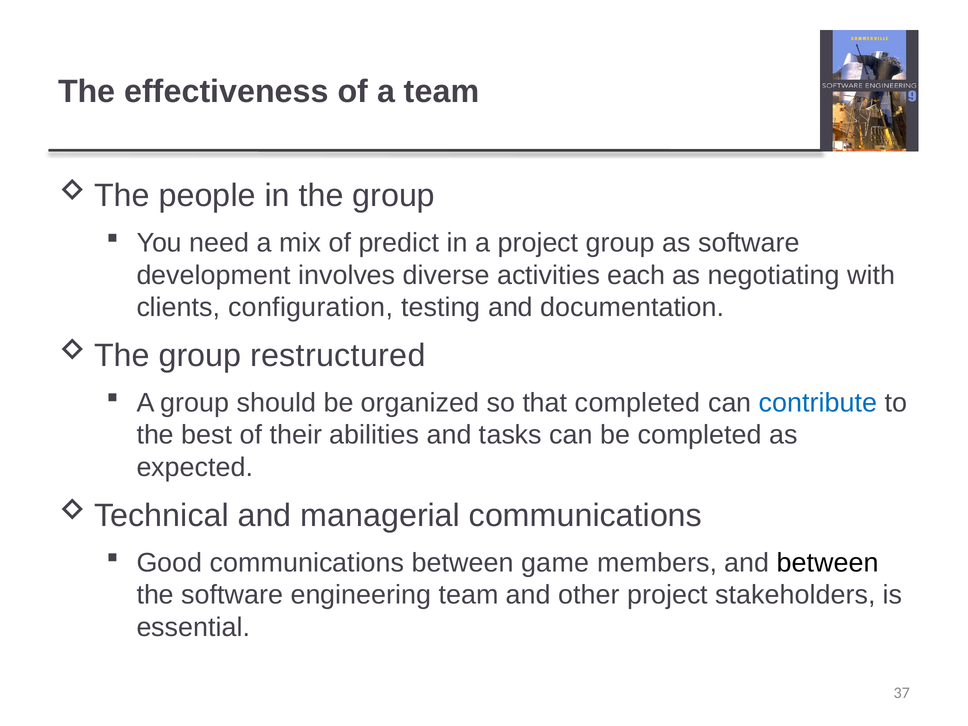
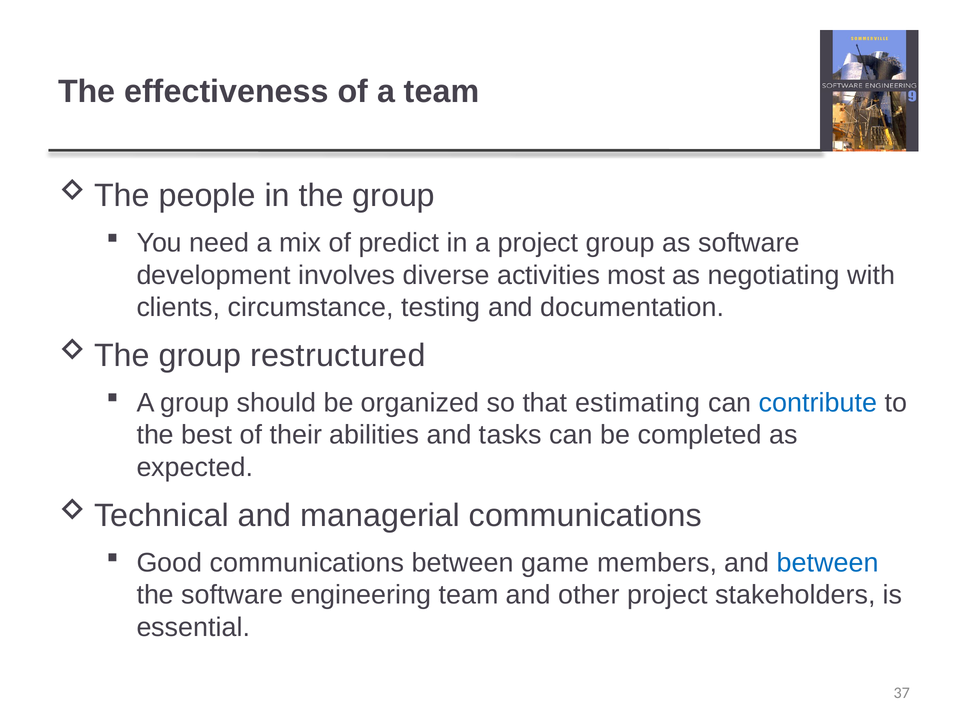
each: each -> most
configuration: configuration -> circumstance
that completed: completed -> estimating
between at (828, 563) colour: black -> blue
